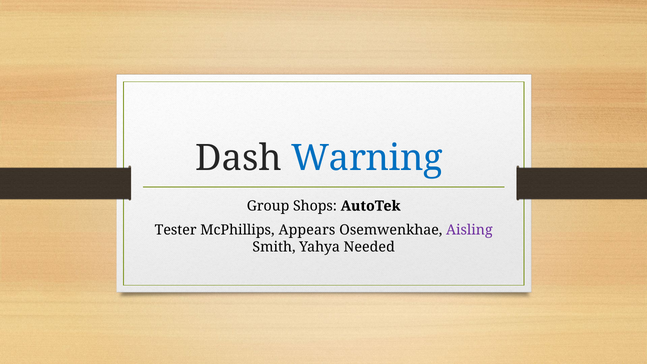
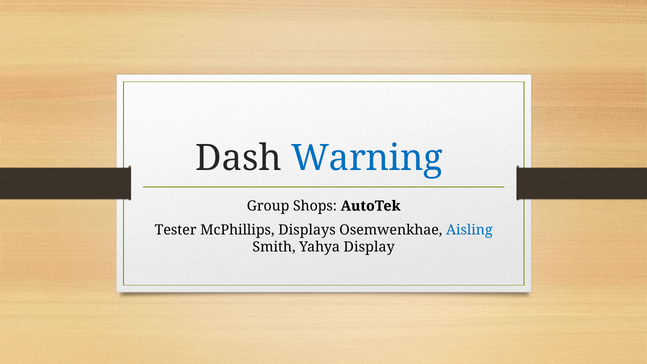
Appears: Appears -> Displays
Aisling colour: purple -> blue
Needed: Needed -> Display
